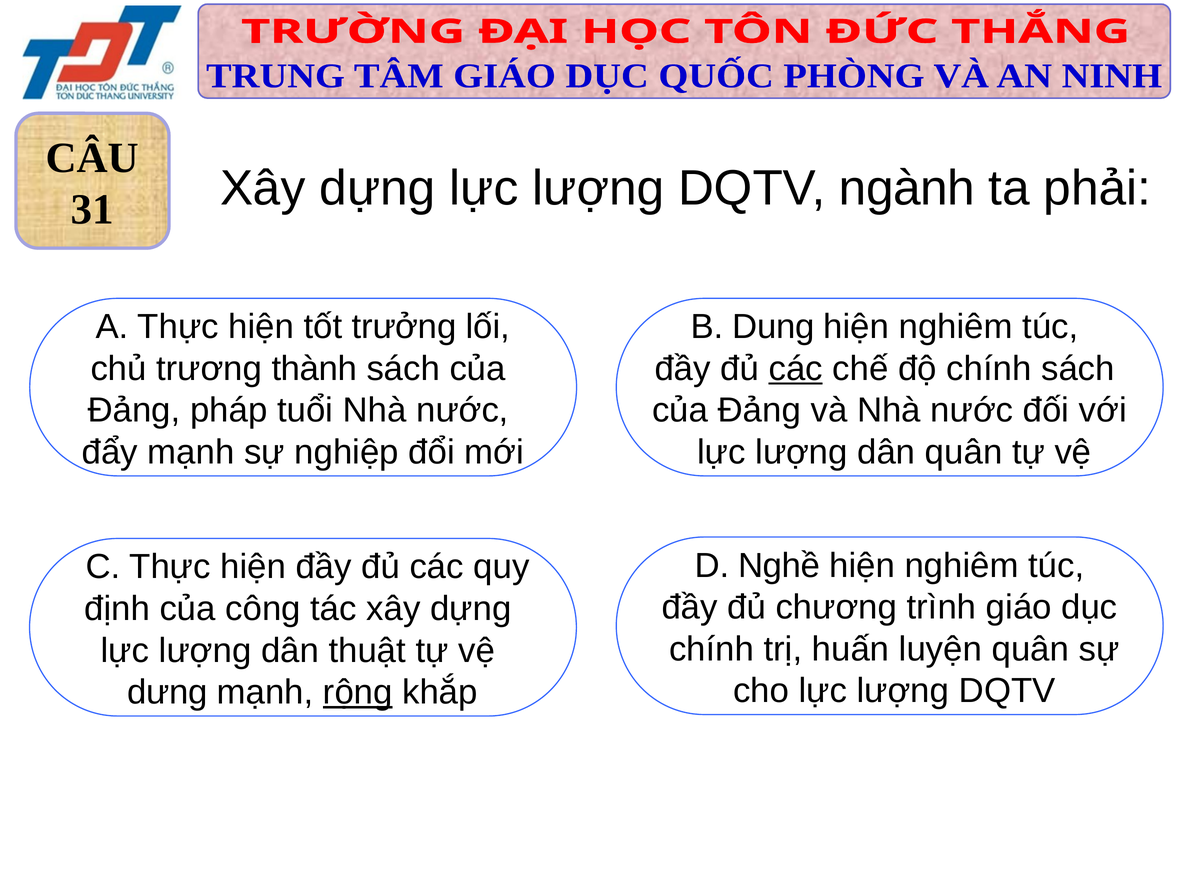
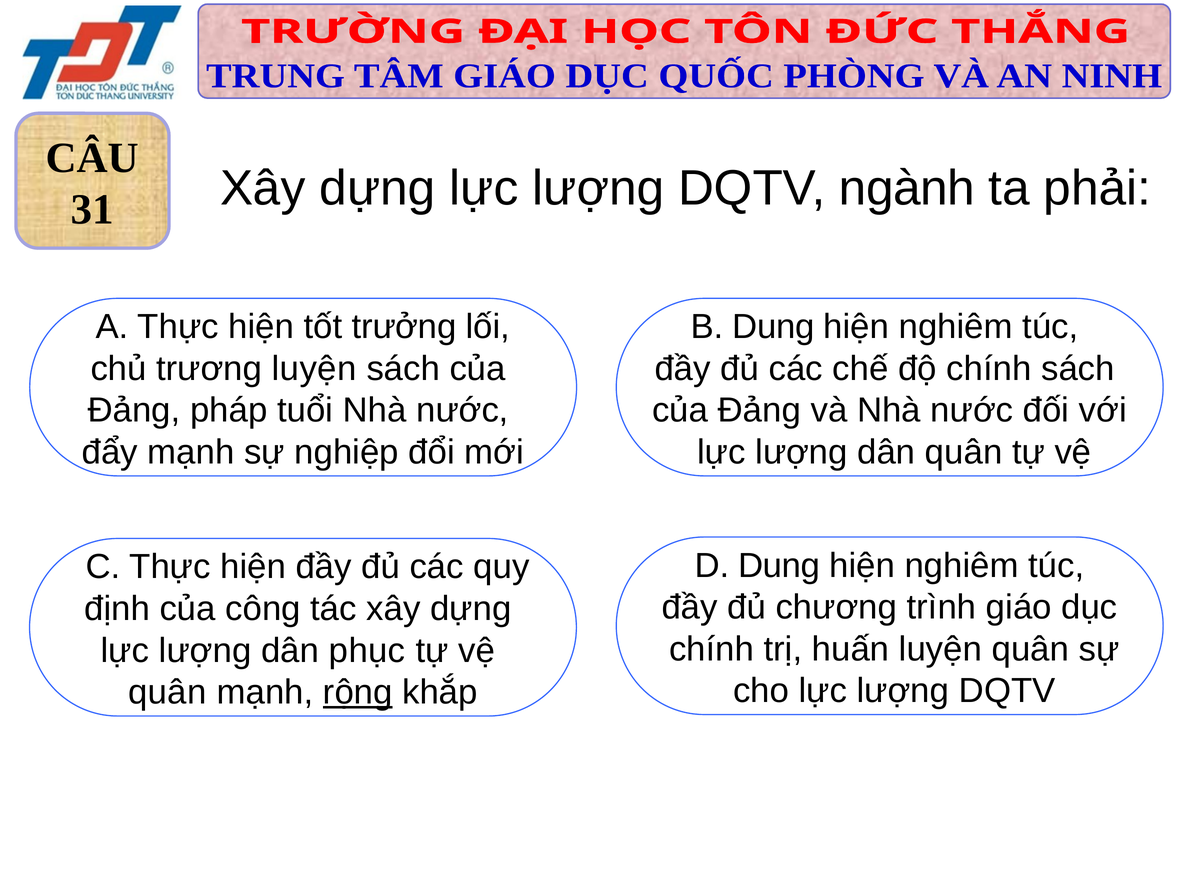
trương thành: thành -> luyện
các at (796, 369) underline: present -> none
D Nghề: Nghề -> Dung
thuật: thuật -> phục
dưng at (168, 692): dưng -> quân
